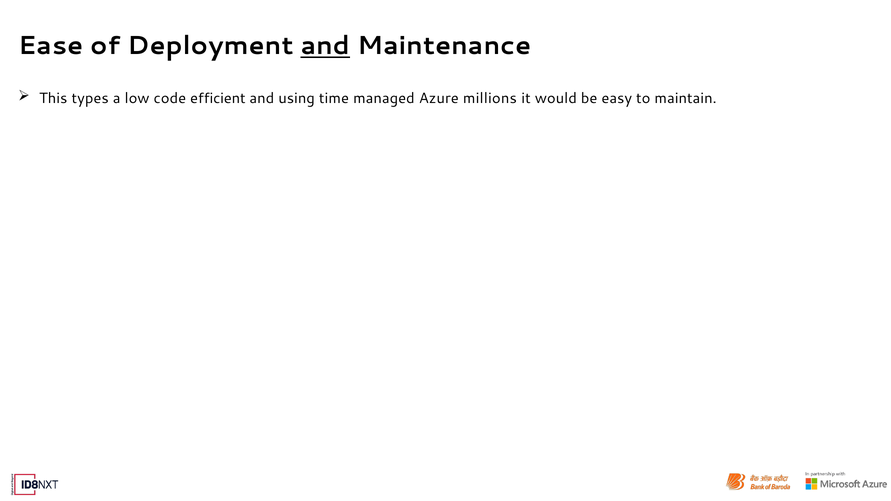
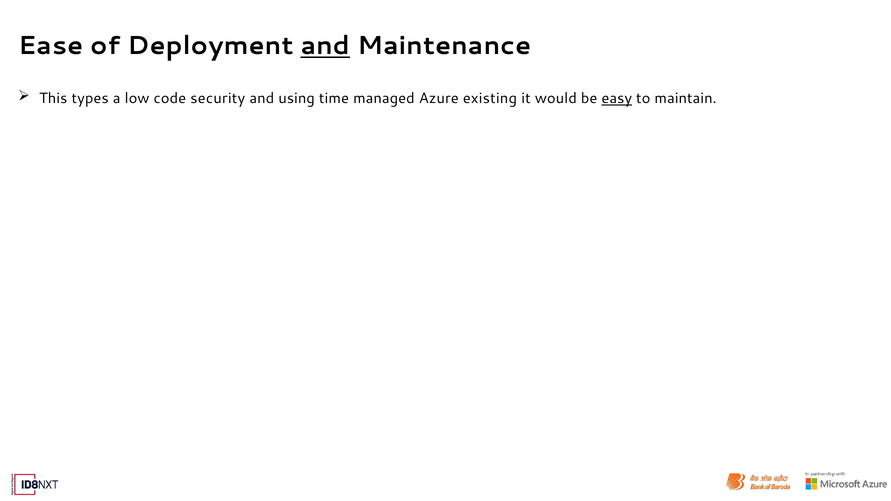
efficient: efficient -> security
millions: millions -> existing
easy underline: none -> present
